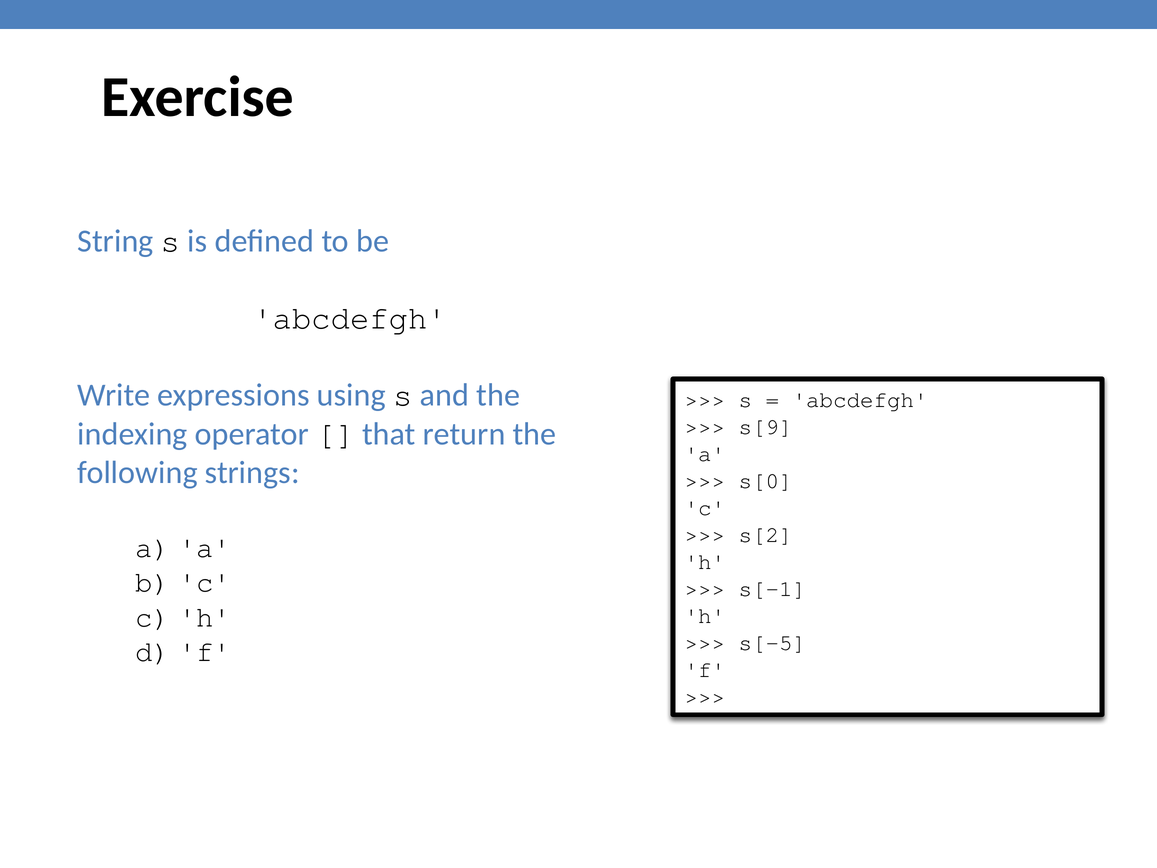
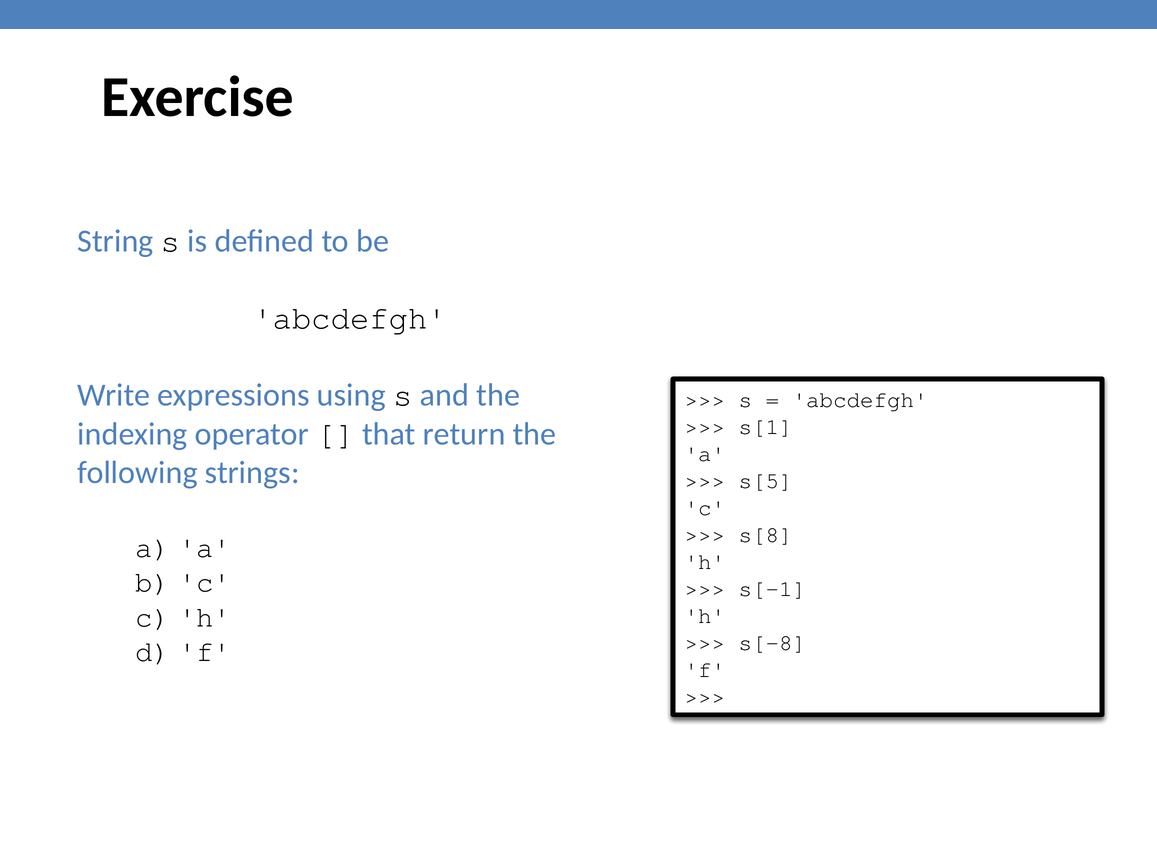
s[9: s[9 -> s[1
s[0: s[0 -> s[5
s[2: s[2 -> s[8
s[-5: s[-5 -> s[-8
